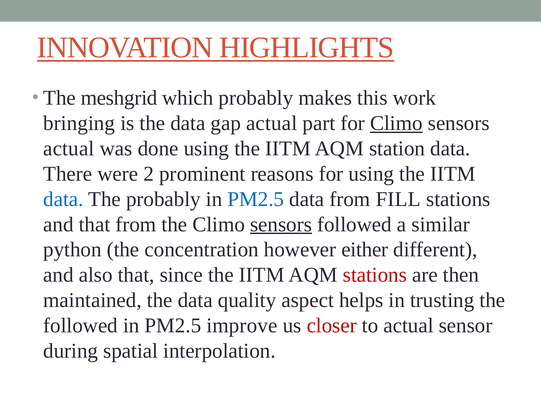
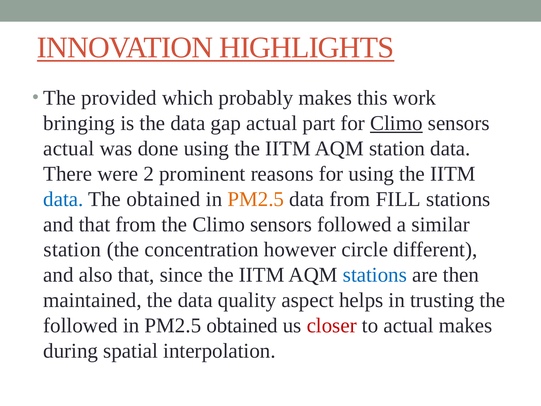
meshgrid: meshgrid -> provided
The probably: probably -> obtained
PM2.5 at (256, 199) colour: blue -> orange
sensors at (281, 224) underline: present -> none
python at (72, 250): python -> station
either: either -> circle
stations at (375, 275) colour: red -> blue
PM2.5 improve: improve -> obtained
actual sensor: sensor -> makes
